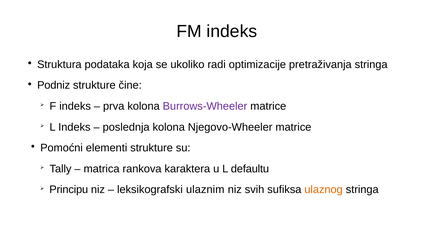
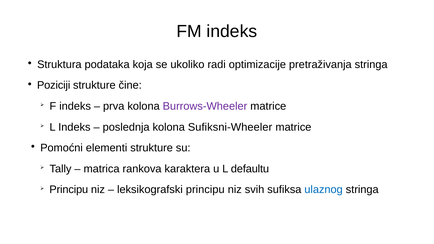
Podniz: Podniz -> Poziciji
Njegovo-Wheeler: Njegovo-Wheeler -> Sufiksni-Wheeler
leksikografski ulaznim: ulaznim -> principu
ulaznog colour: orange -> blue
